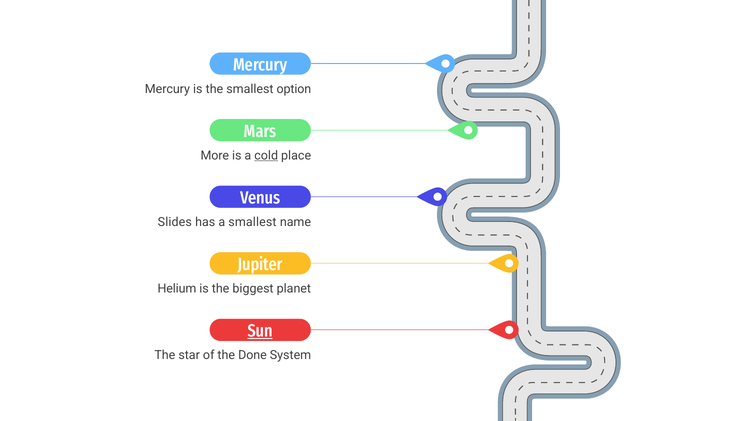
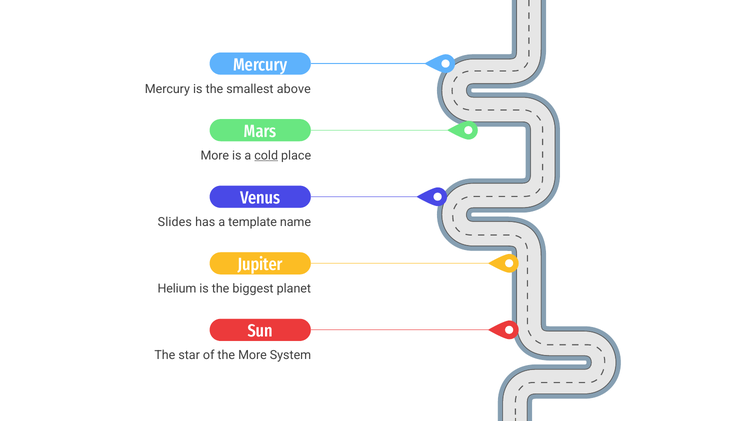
option: option -> above
a smallest: smallest -> template
Sun underline: present -> none
the Done: Done -> More
